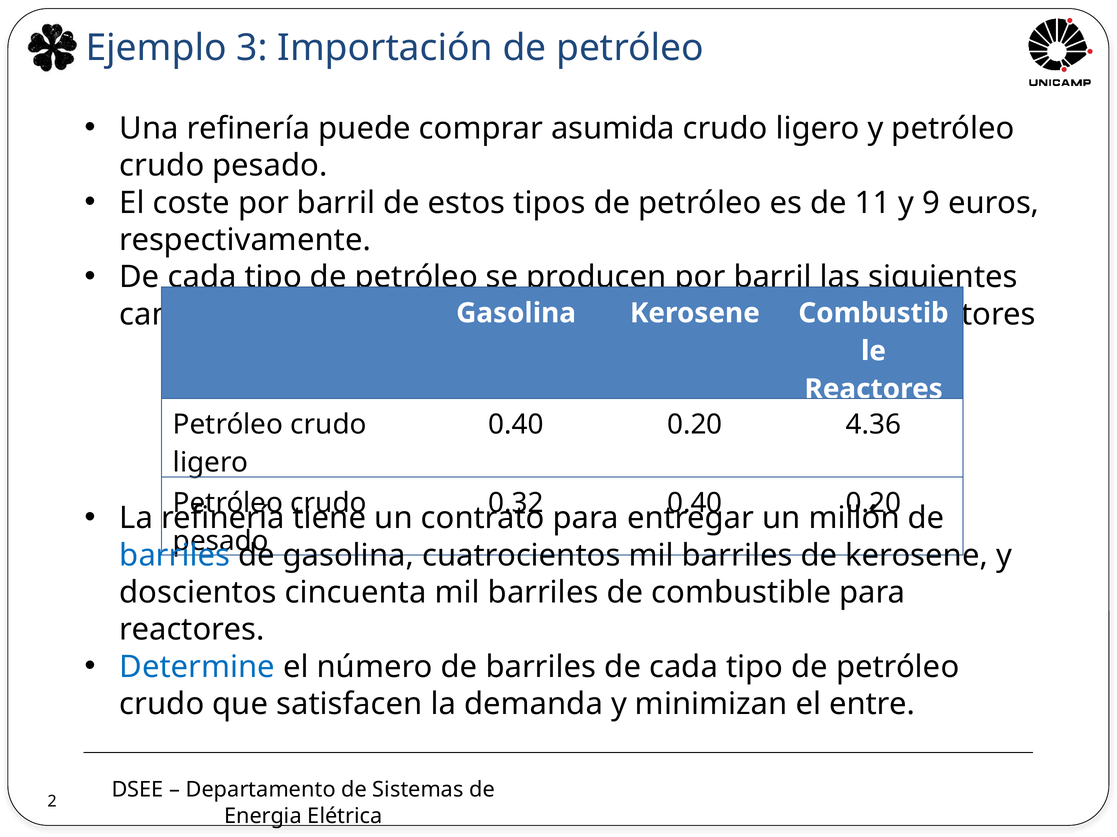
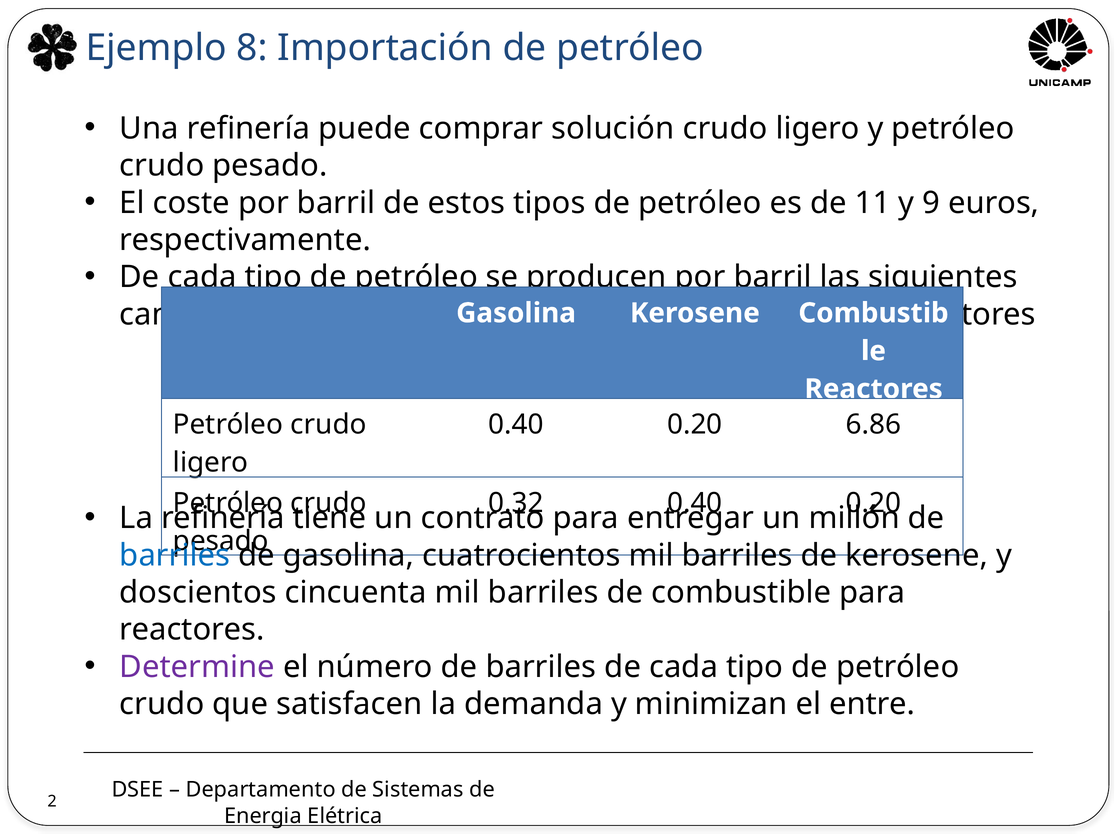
3: 3 -> 8
asumida: asumida -> solución
4.36: 4.36 -> 6.86
Determine colour: blue -> purple
